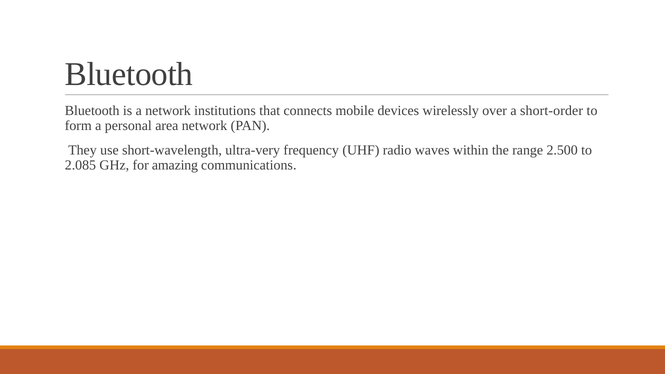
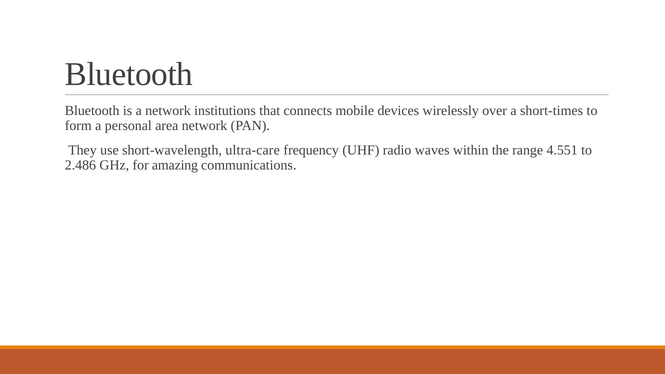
short-order: short-order -> short-times
ultra-very: ultra-very -> ultra-care
2.500: 2.500 -> 4.551
2.085: 2.085 -> 2.486
